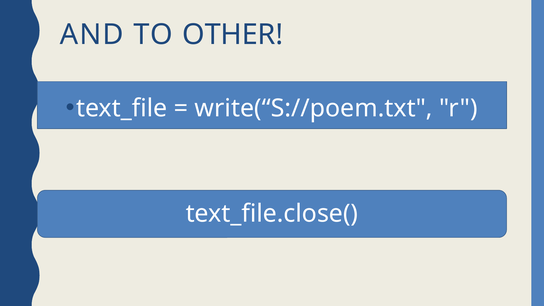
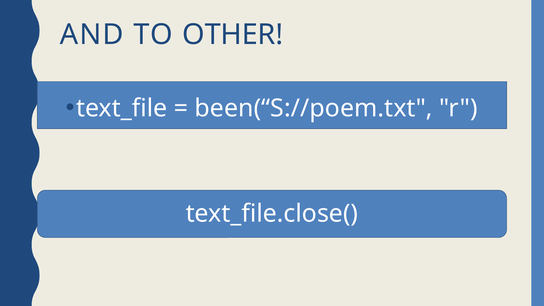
write(“S://poem.txt: write(“S://poem.txt -> been(“S://poem.txt
